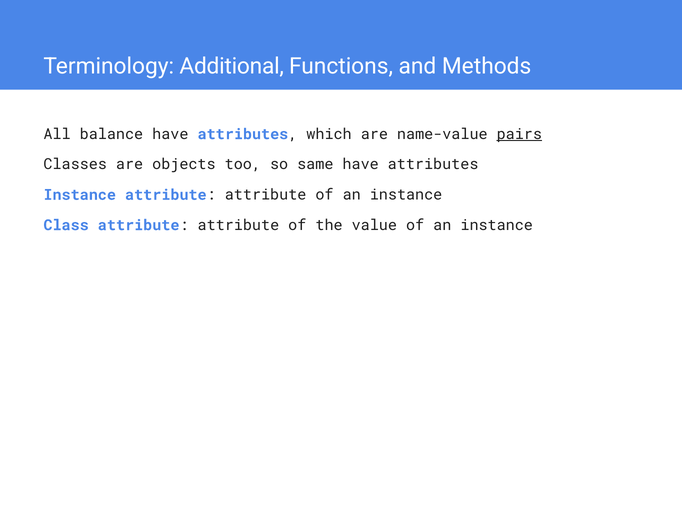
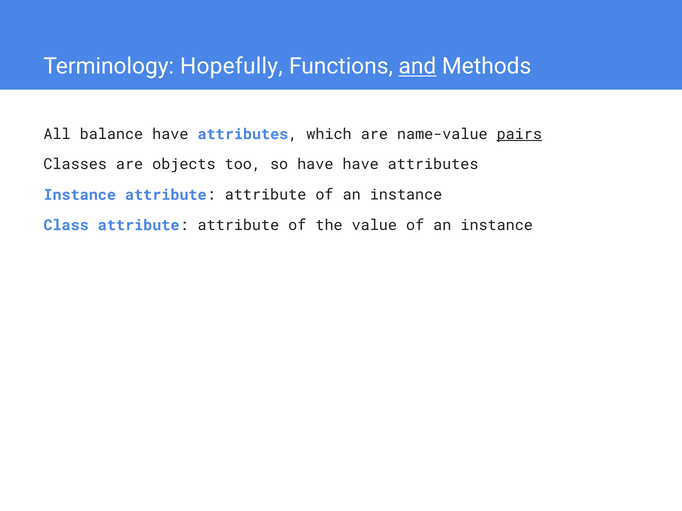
Additional: Additional -> Hopefully
and underline: none -> present
so same: same -> have
